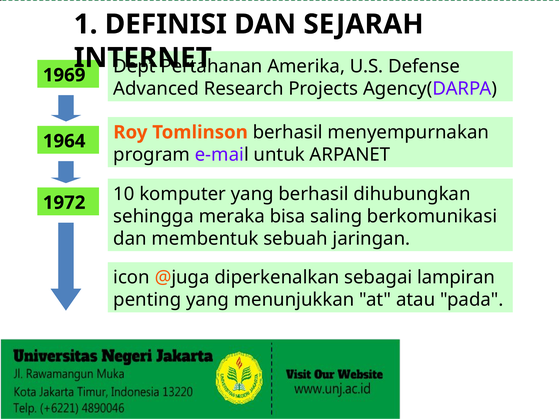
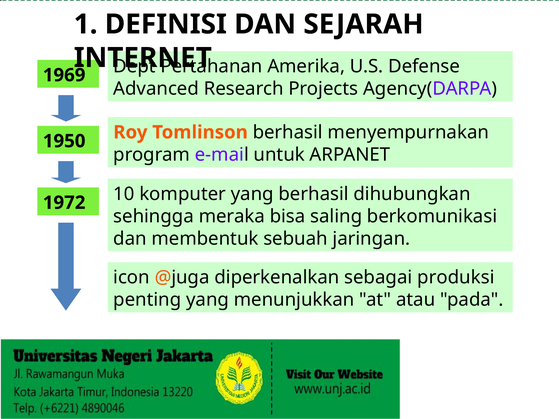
1964: 1964 -> 1950
lampiran: lampiran -> produksi
